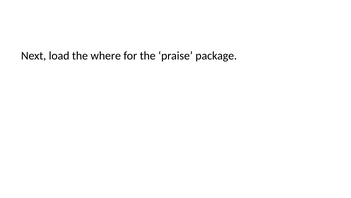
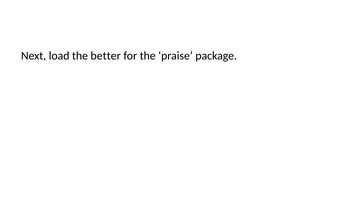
where: where -> better
